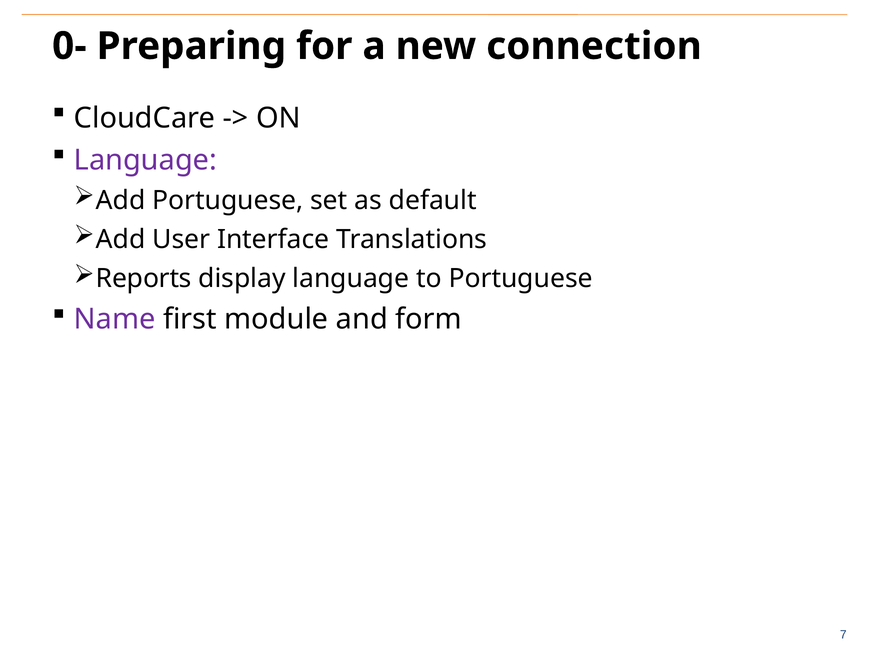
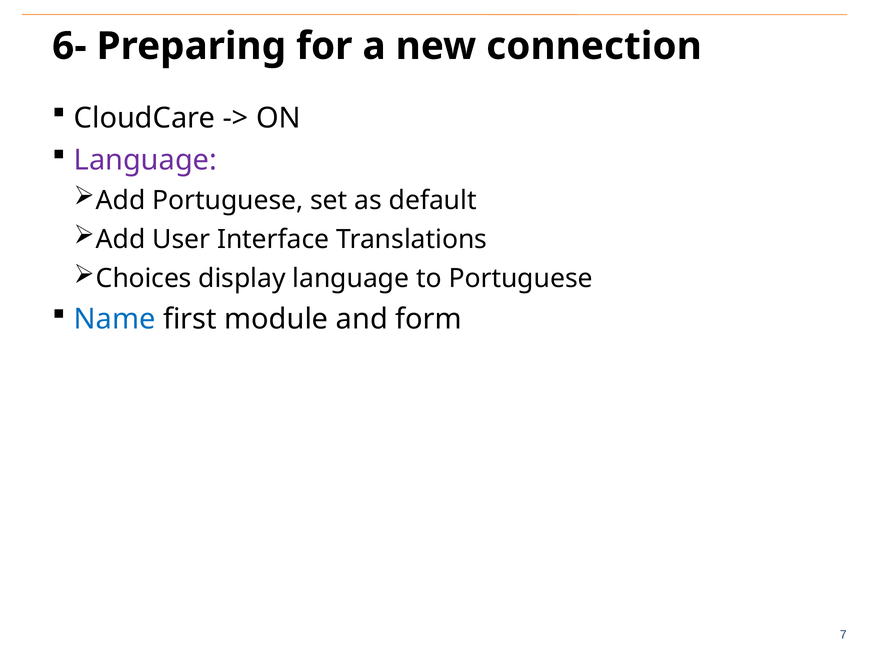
0-: 0- -> 6-
Reports: Reports -> Choices
Name colour: purple -> blue
